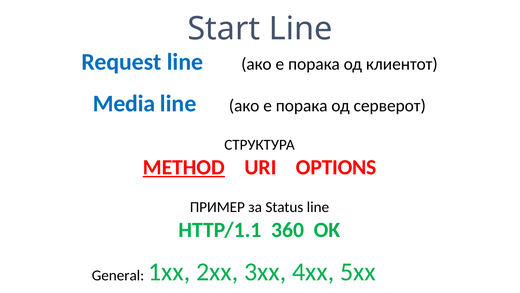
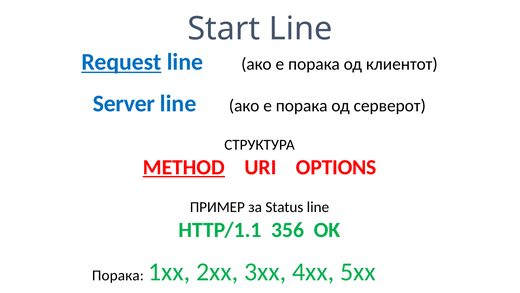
Request underline: none -> present
Media: Media -> Server
360: 360 -> 356
General at (118, 275): General -> Порака
